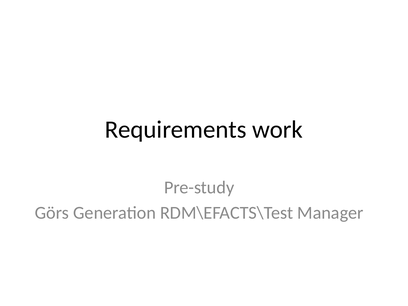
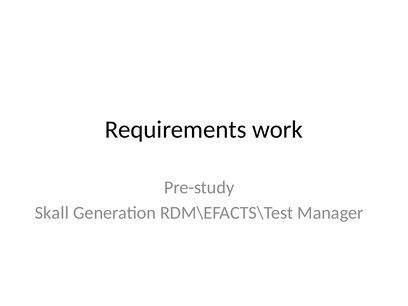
Görs: Görs -> Skall
